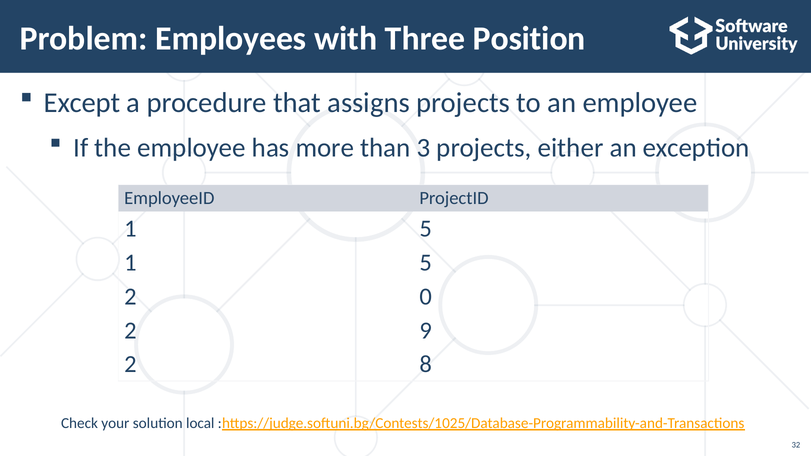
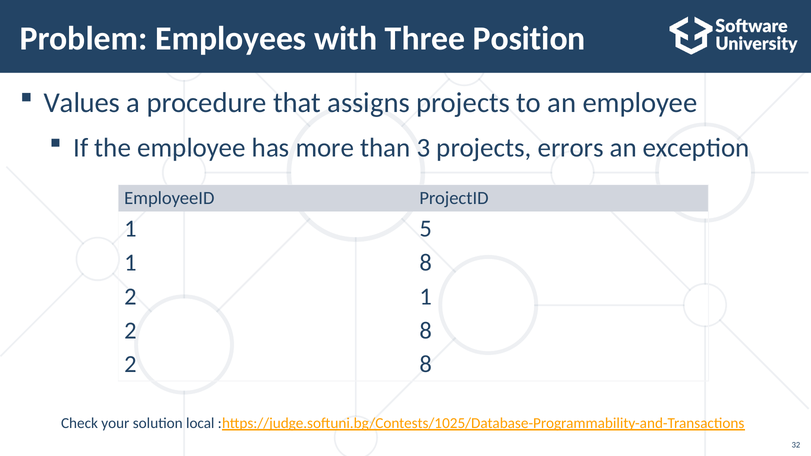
Except: Except -> Values
either: either -> errors
5 at (426, 263): 5 -> 8
2 0: 0 -> 1
9 at (426, 331): 9 -> 8
